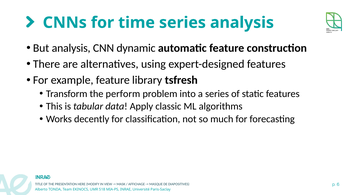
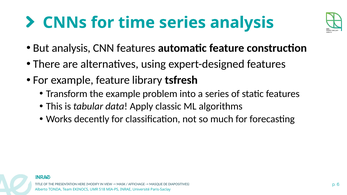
CNN dynamic: dynamic -> features
the perform: perform -> example
